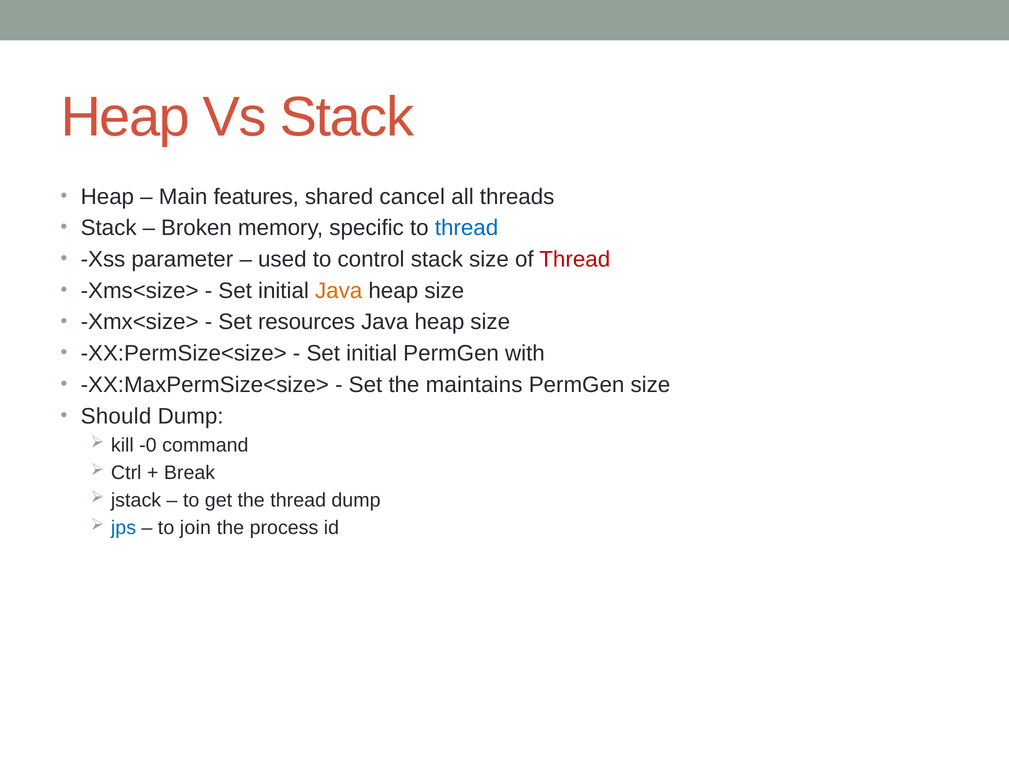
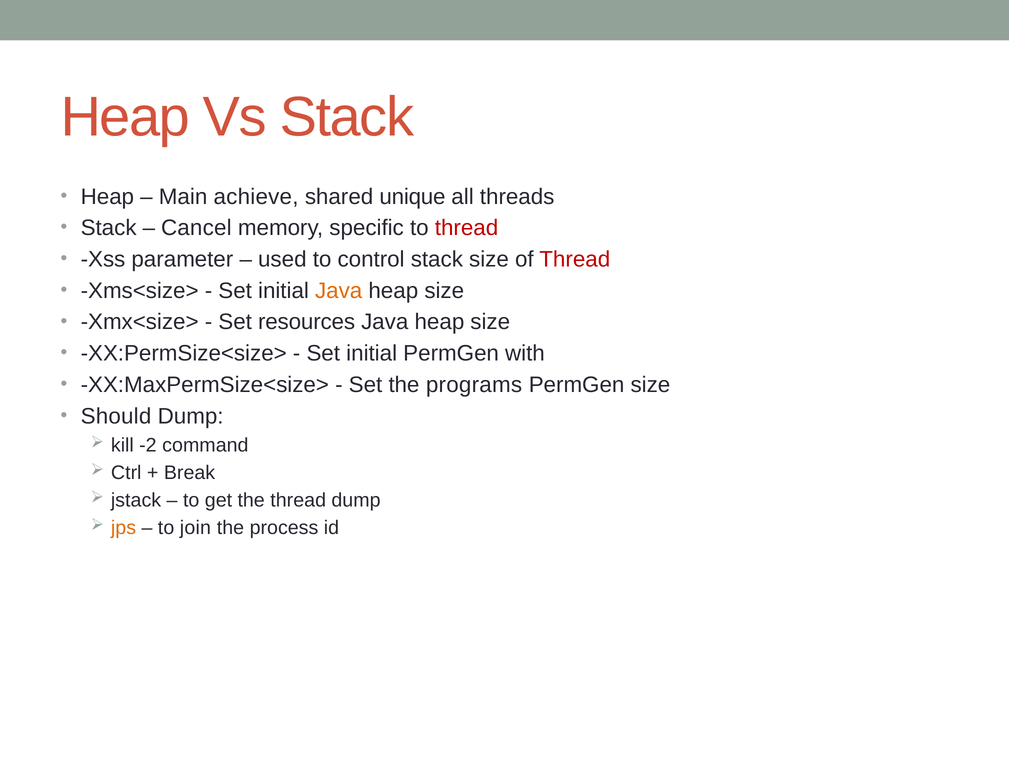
features: features -> achieve
cancel: cancel -> unique
Broken: Broken -> Cancel
thread at (467, 228) colour: blue -> red
maintains: maintains -> programs
-0: -0 -> -2
jps colour: blue -> orange
